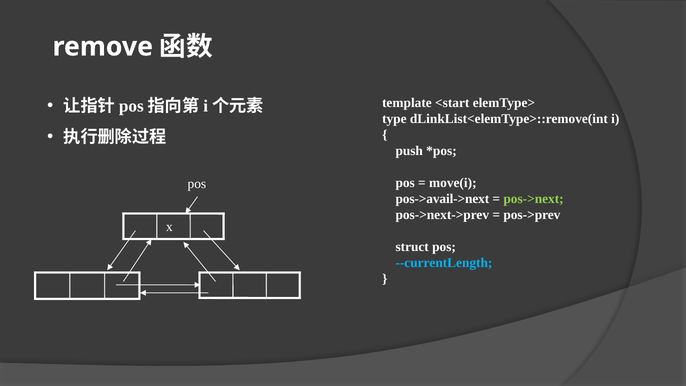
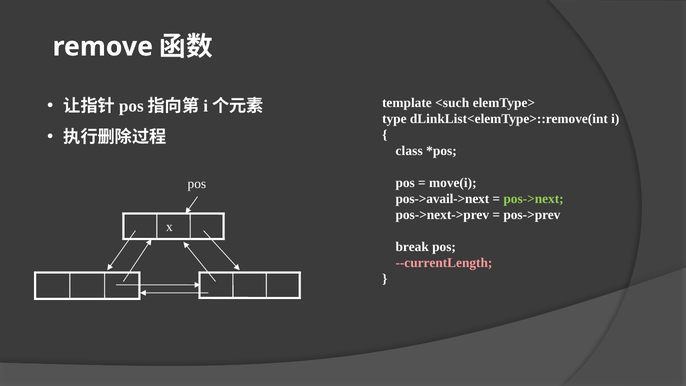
<start: <start -> <such
push: push -> class
struct: struct -> break
--currentLength colour: light blue -> pink
